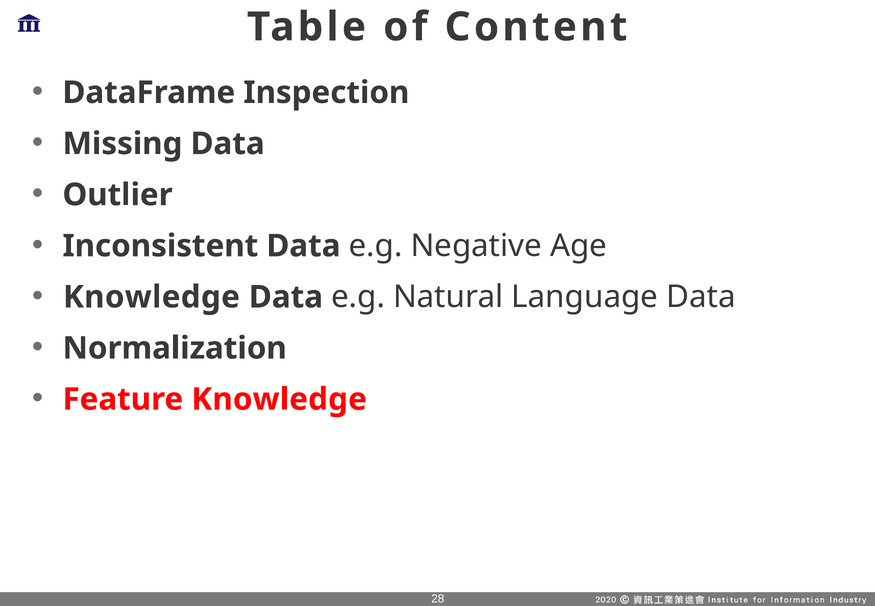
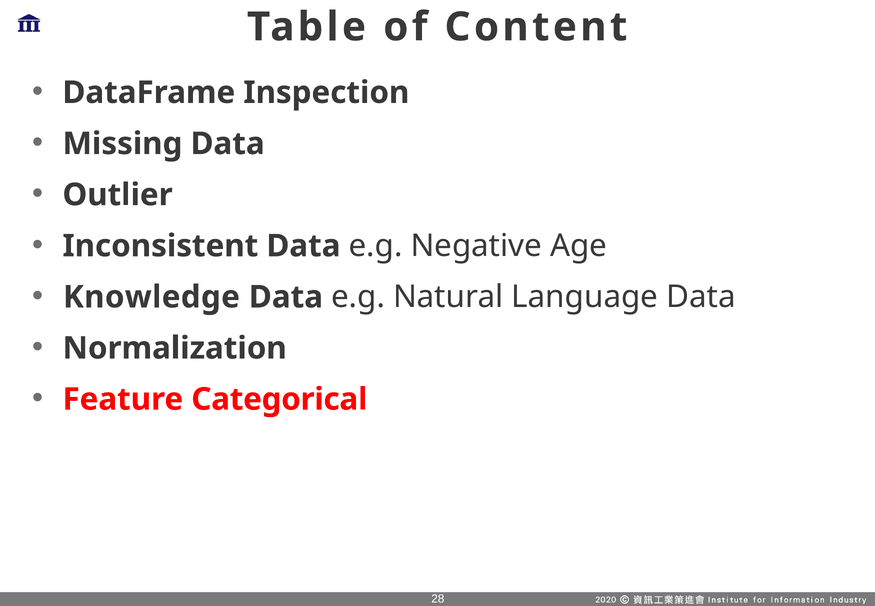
Feature Knowledge: Knowledge -> Categorical
